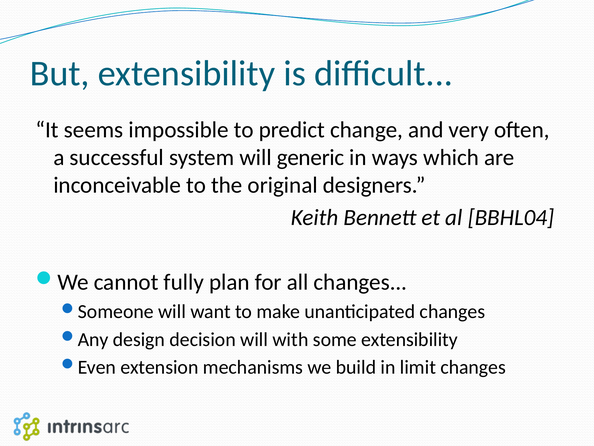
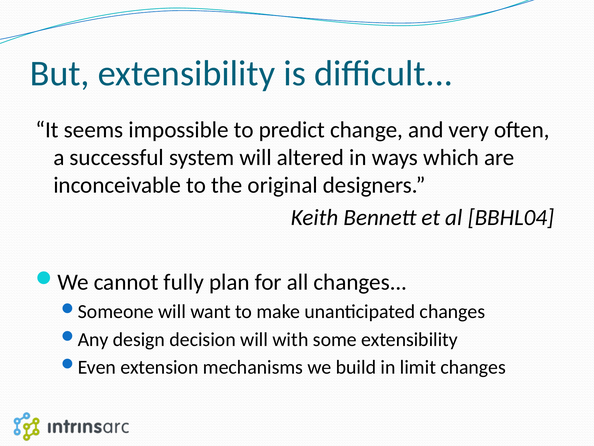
generic: generic -> altered
